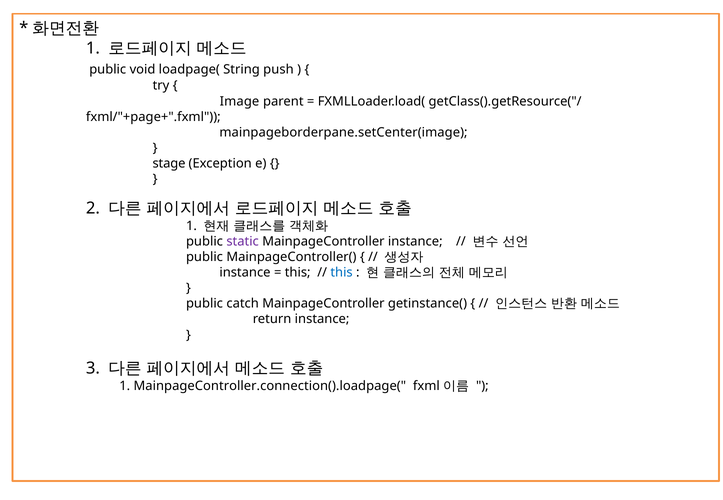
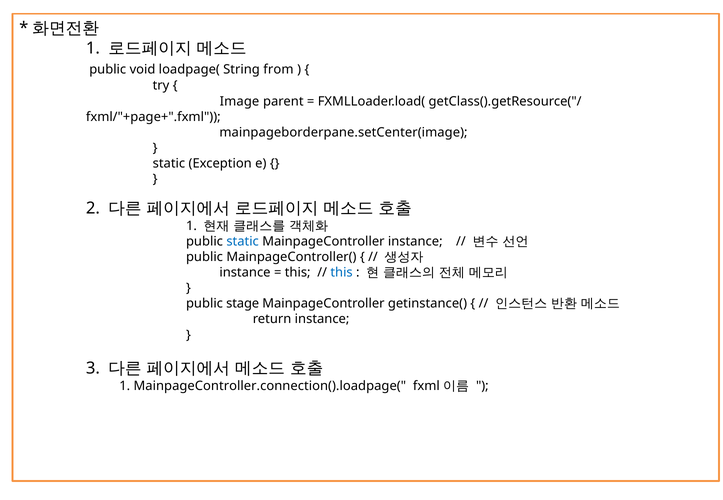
push: push -> from
stage at (169, 164): stage -> static
static at (243, 242) colour: purple -> blue
catch: catch -> stage
